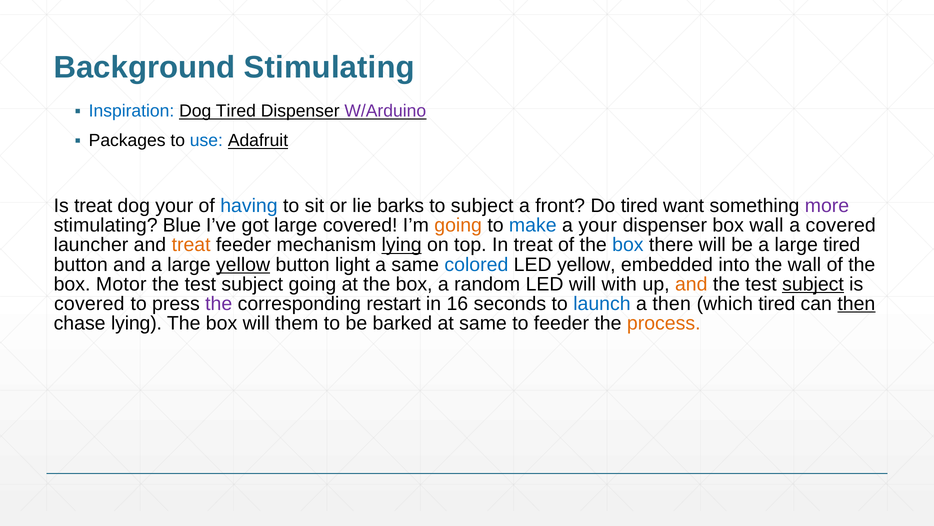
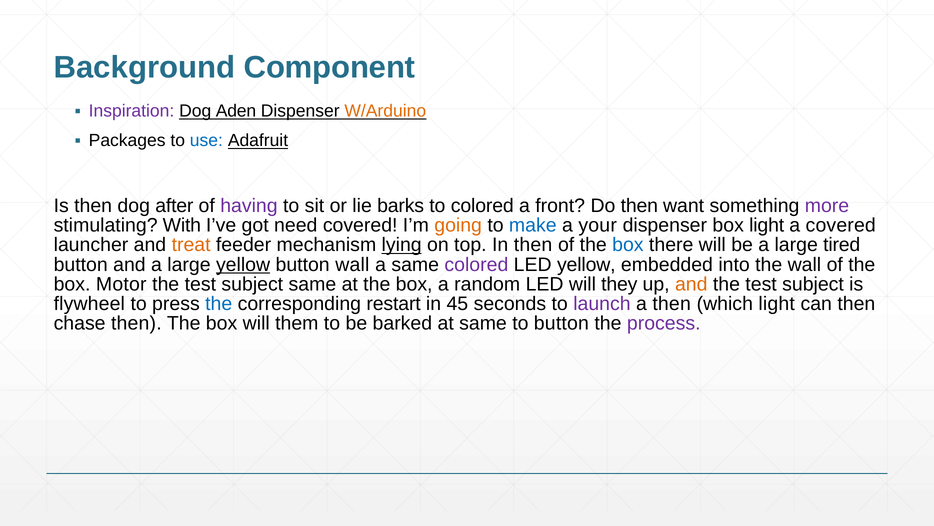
Background Stimulating: Stimulating -> Component
Inspiration colour: blue -> purple
Dog Tired: Tired -> Aden
W/Arduino colour: purple -> orange
Is treat: treat -> then
dog your: your -> after
having colour: blue -> purple
to subject: subject -> colored
Do tired: tired -> then
Blue: Blue -> With
got large: large -> need
box wall: wall -> light
In treat: treat -> then
button light: light -> wall
colored at (476, 264) colour: blue -> purple
subject going: going -> same
with: with -> they
subject at (813, 284) underline: present -> none
covered at (89, 303): covered -> flywheel
the at (219, 303) colour: purple -> blue
16: 16 -> 45
launch colour: blue -> purple
which tired: tired -> light
then at (856, 303) underline: present -> none
chase lying: lying -> then
to feeder: feeder -> button
process colour: orange -> purple
